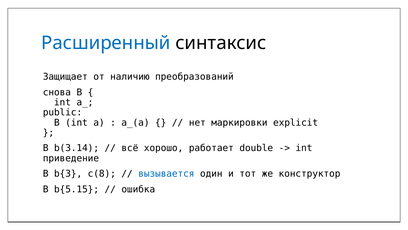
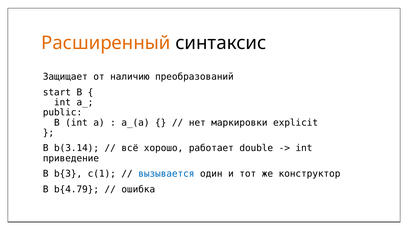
Расширенный colour: blue -> orange
снова: снова -> start
c(8: c(8 -> c(1
b{5.15: b{5.15 -> b{4.79
